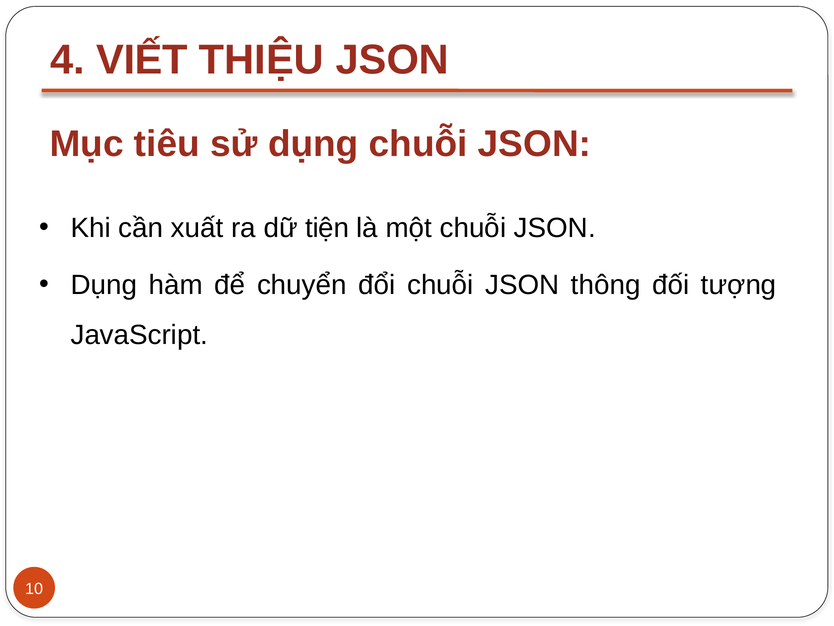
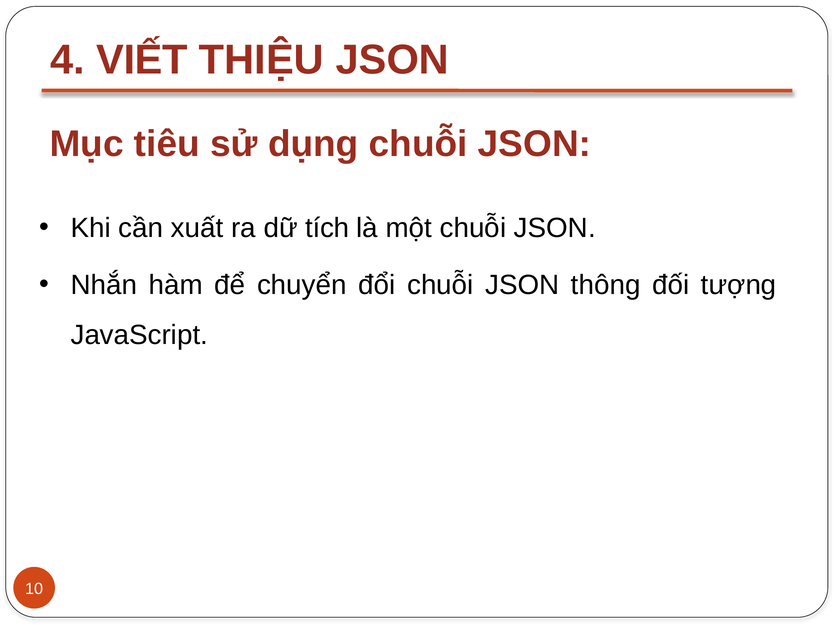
tiện: tiện -> tích
Dụng at (104, 285): Dụng -> Nhắn
